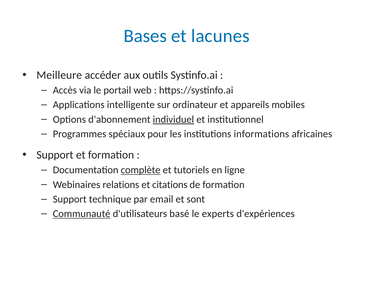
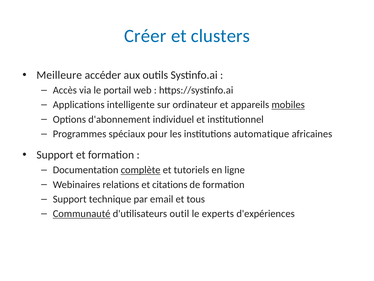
Bases: Bases -> Créer
lacunes: lacunes -> clusters
mobiles underline: none -> present
individuel underline: present -> none
informations: informations -> automatique
sont: sont -> tous
basé: basé -> outil
